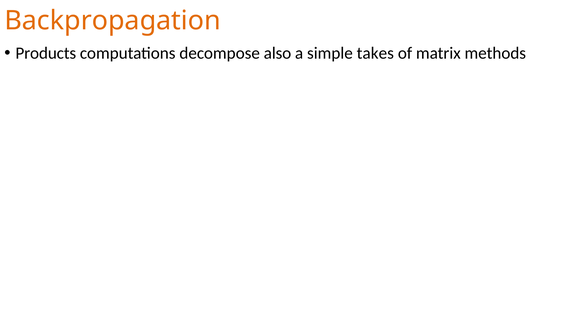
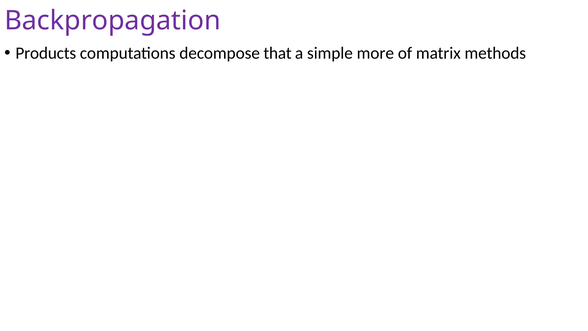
Backpropagation colour: orange -> purple
also: also -> that
takes: takes -> more
